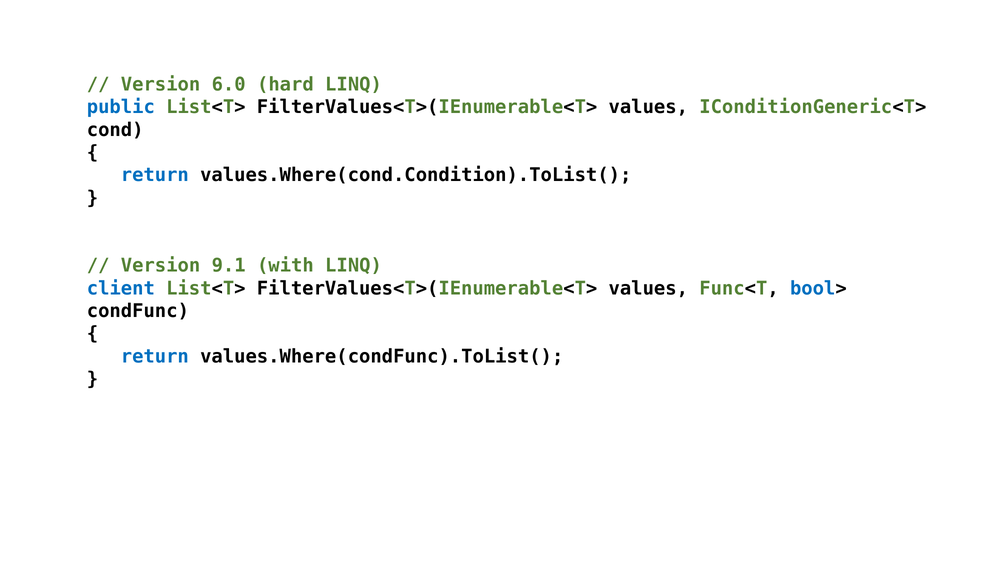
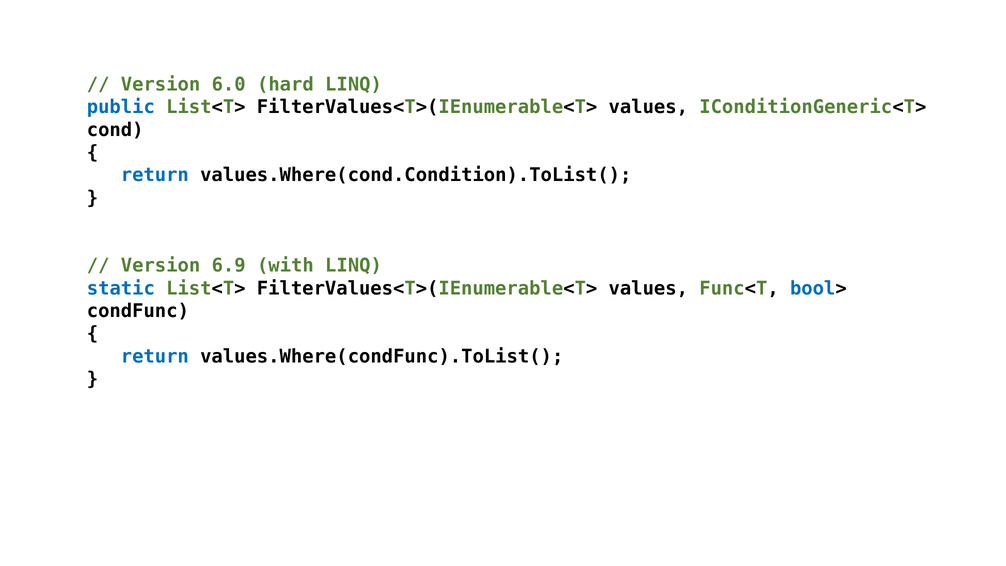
9.1: 9.1 -> 6.9
client: client -> static
